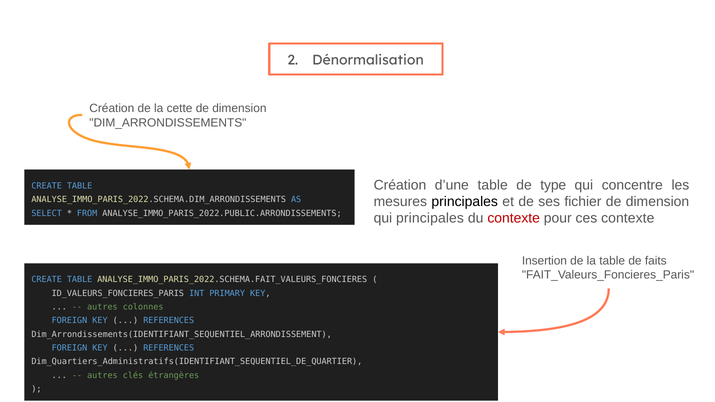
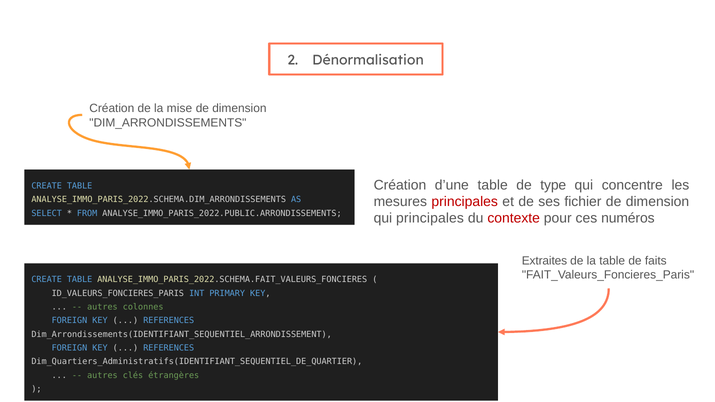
cette: cette -> mise
principales at (465, 202) colour: black -> red
ces contexte: contexte -> numéros
Insertion: Insertion -> Extraites
